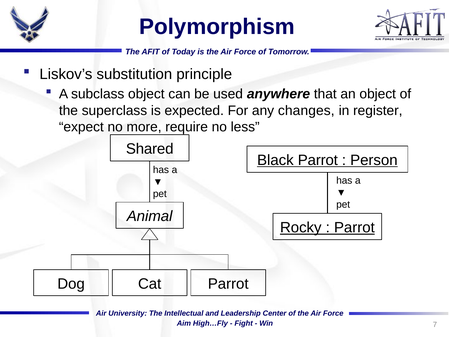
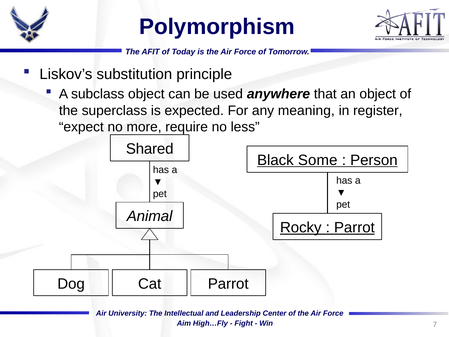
changes: changes -> meaning
Black Parrot: Parrot -> Some
